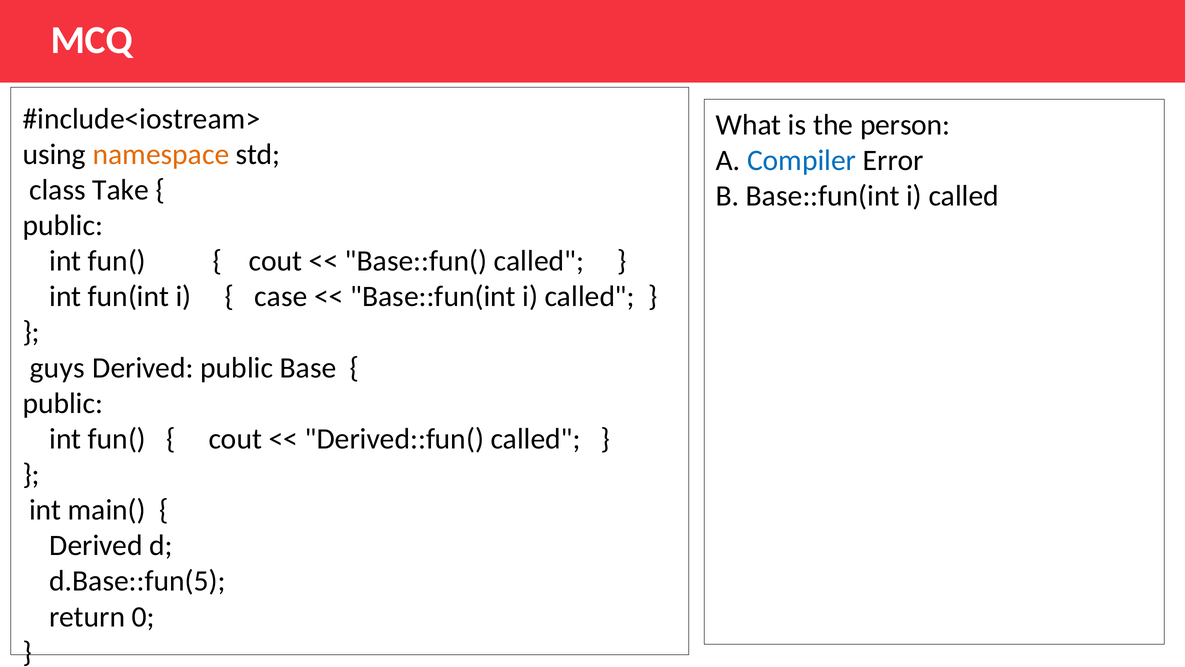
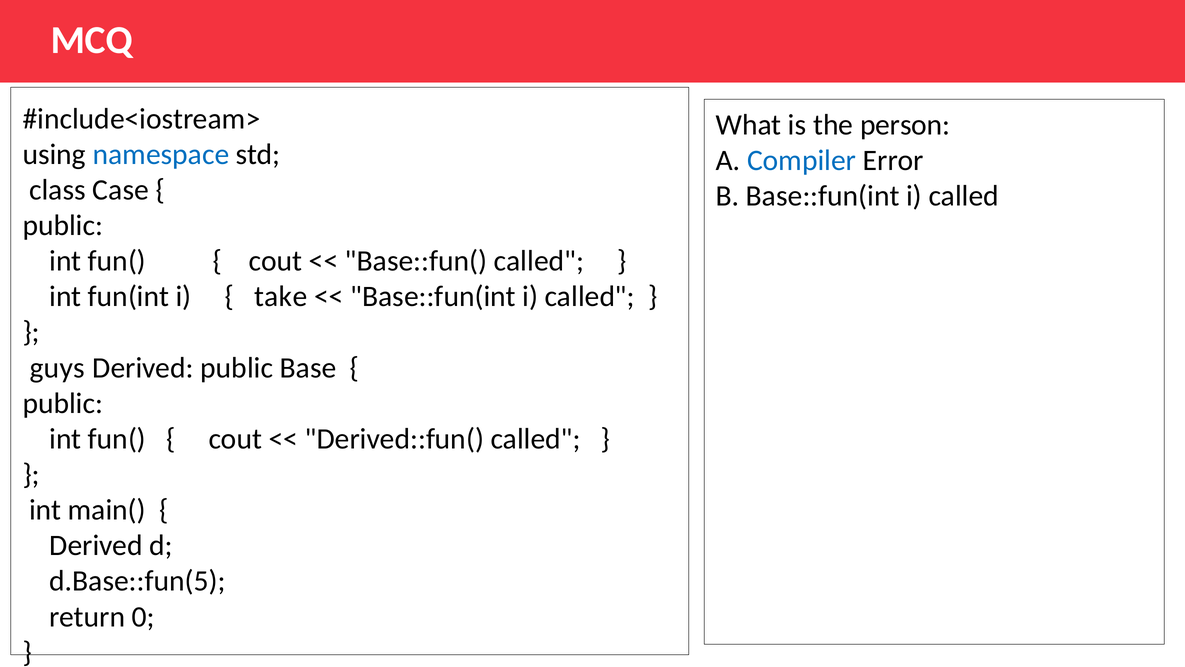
namespace colour: orange -> blue
Take: Take -> Case
case: case -> take
